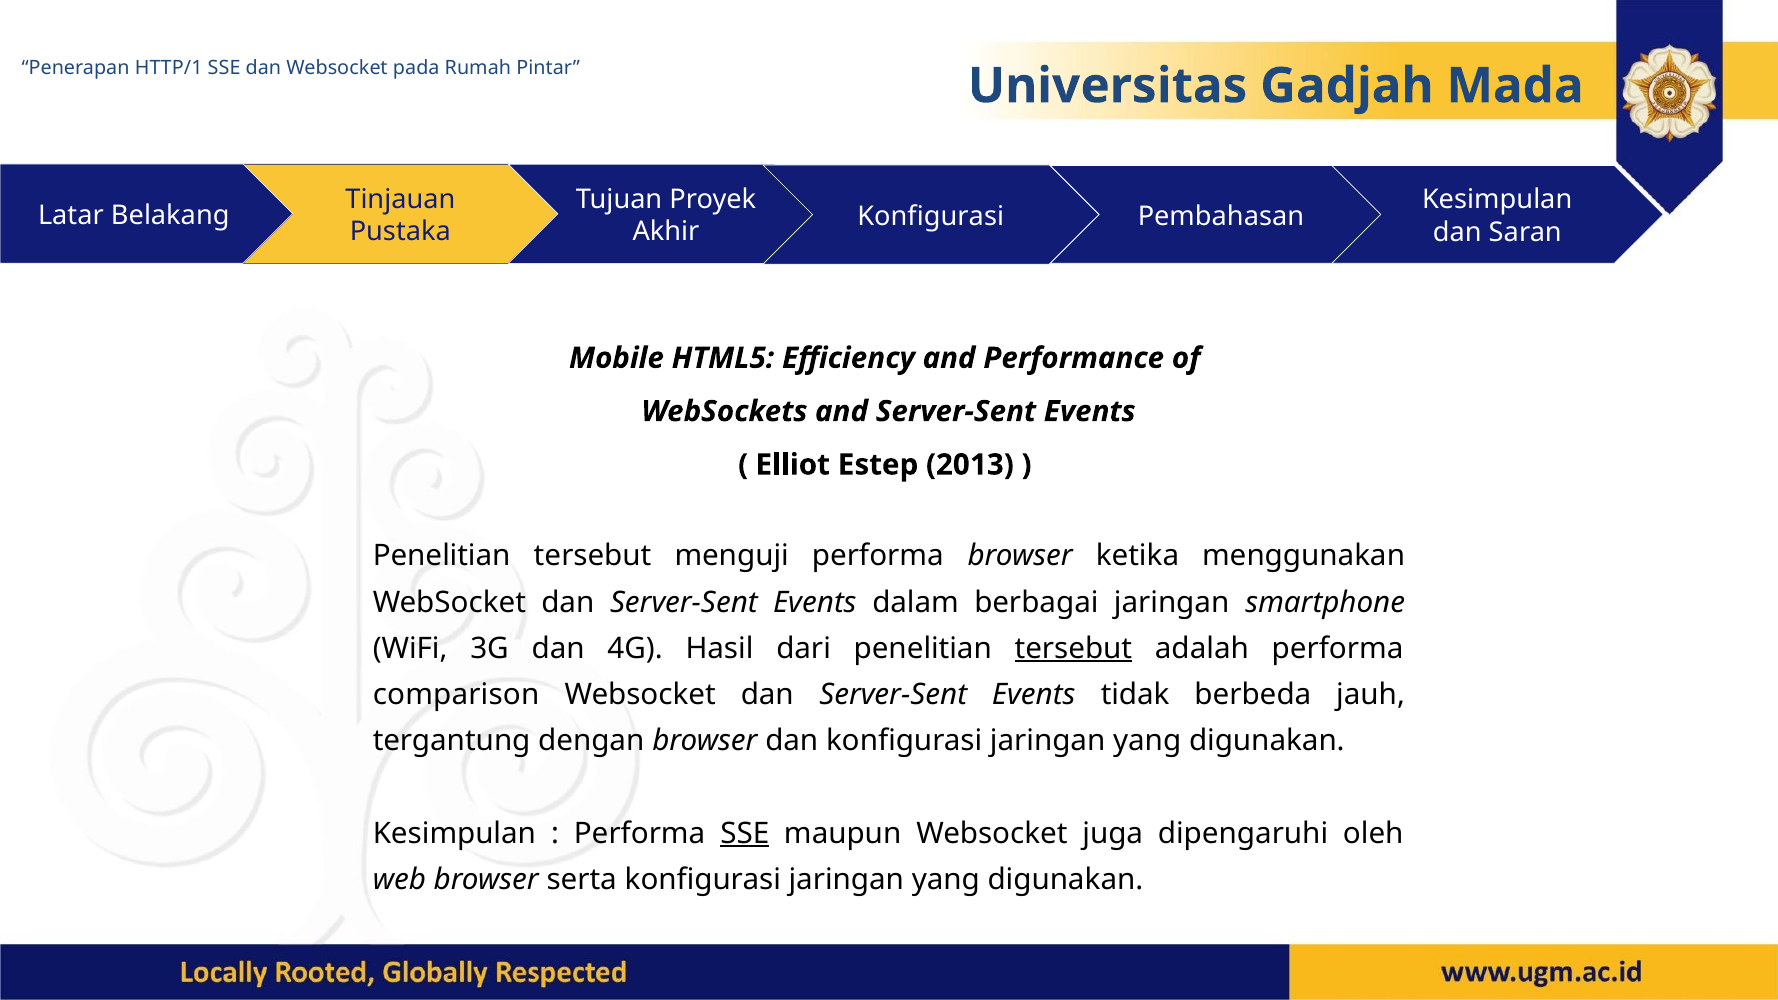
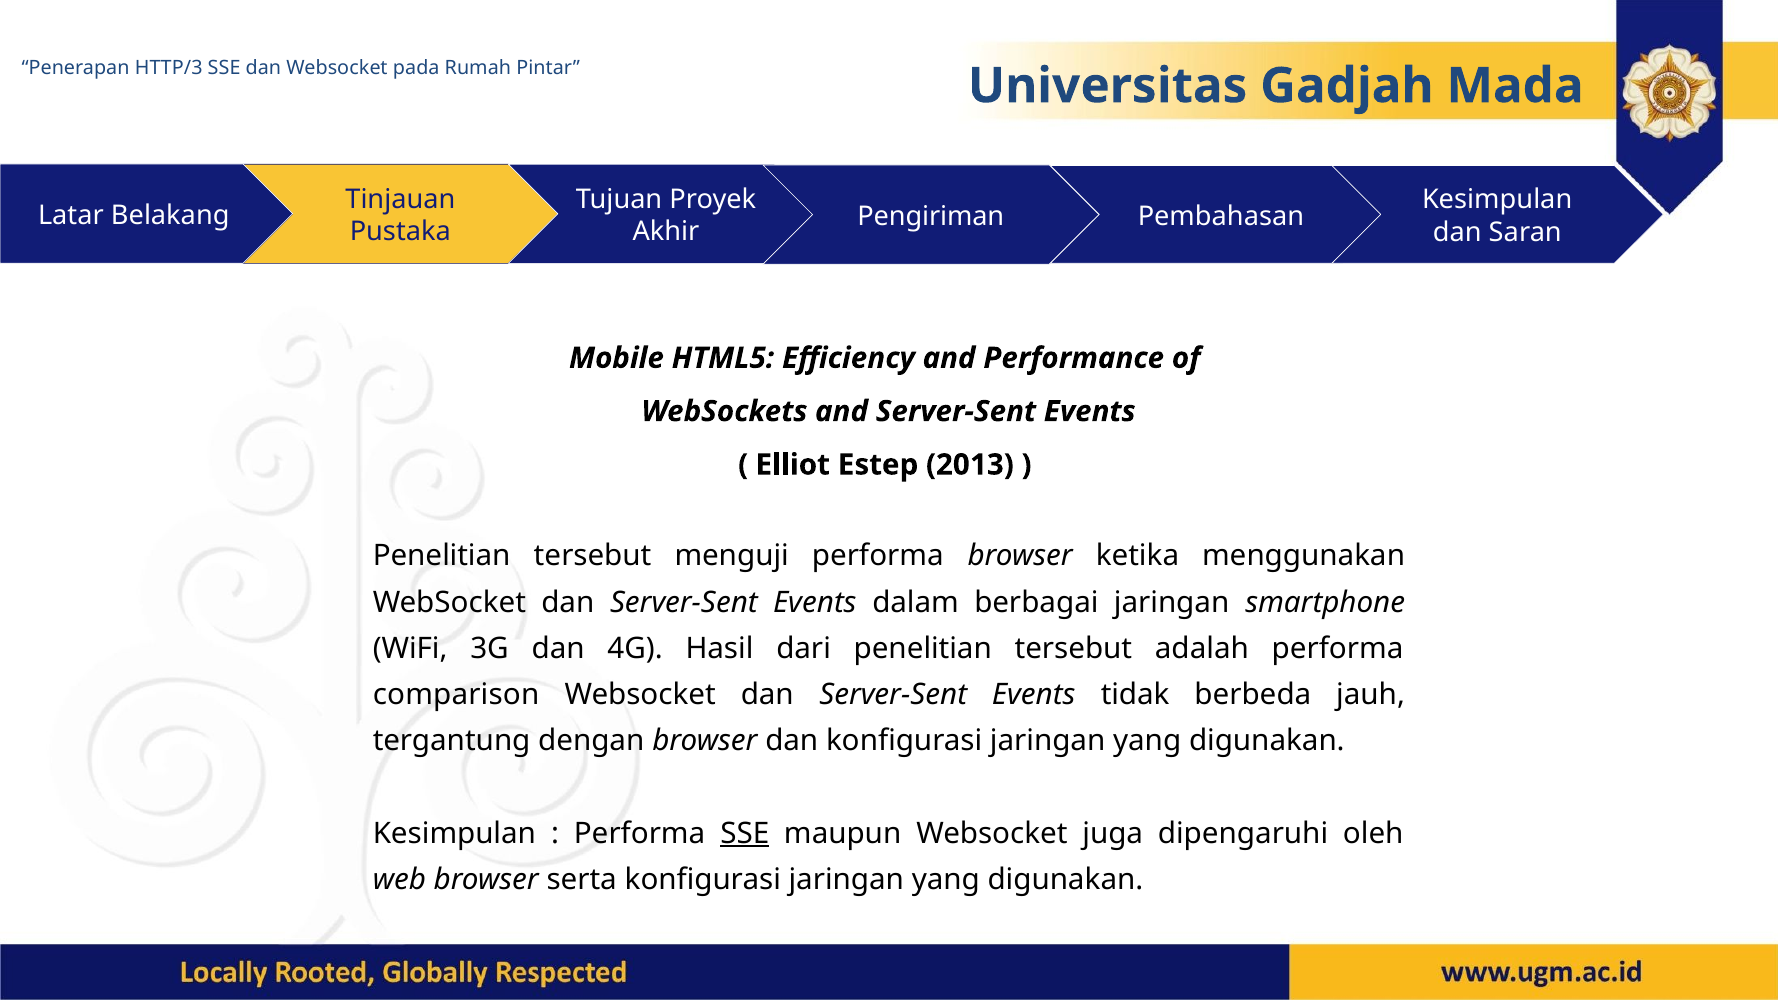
HTTP/1: HTTP/1 -> HTTP/3
Konfigurasi at (931, 216): Konfigurasi -> Pengiriman
tersebut at (1073, 649) underline: present -> none
